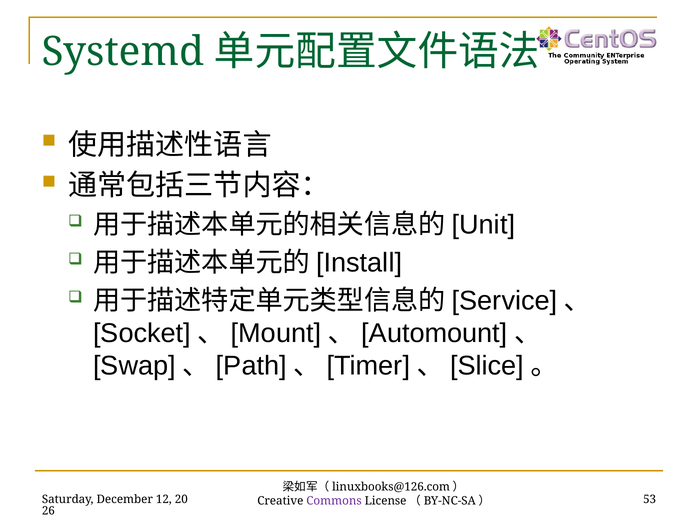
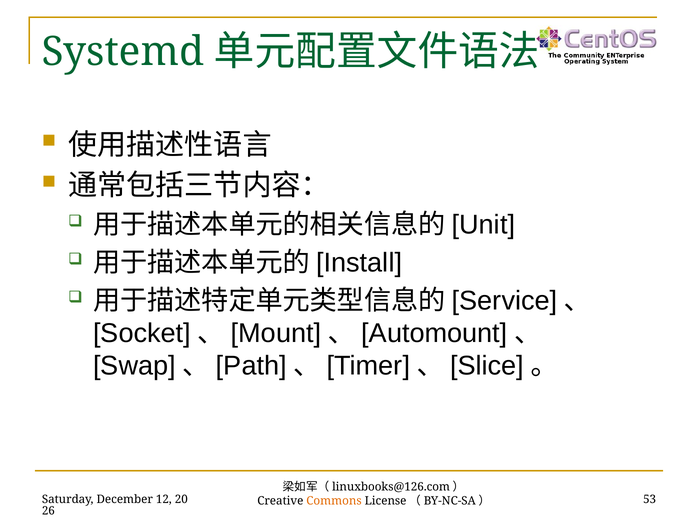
Commons colour: purple -> orange
